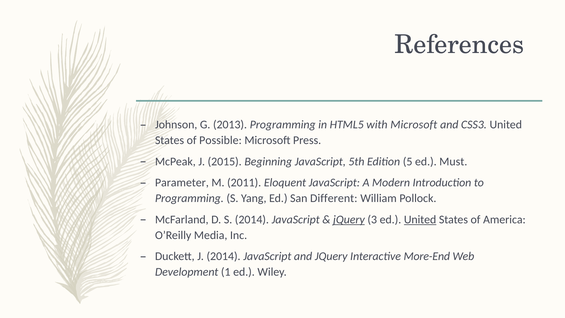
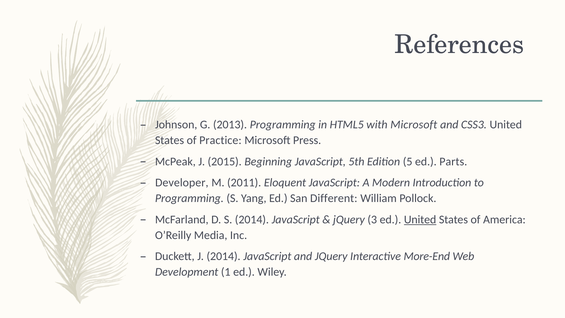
Possible: Possible -> Practice
Must: Must -> Parts
Parameter: Parameter -> Developer
jQuery at (349, 219) underline: present -> none
